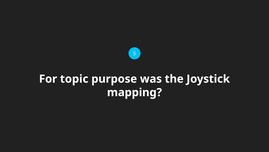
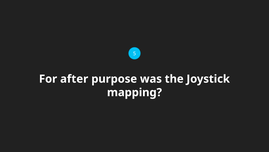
topic: topic -> after
